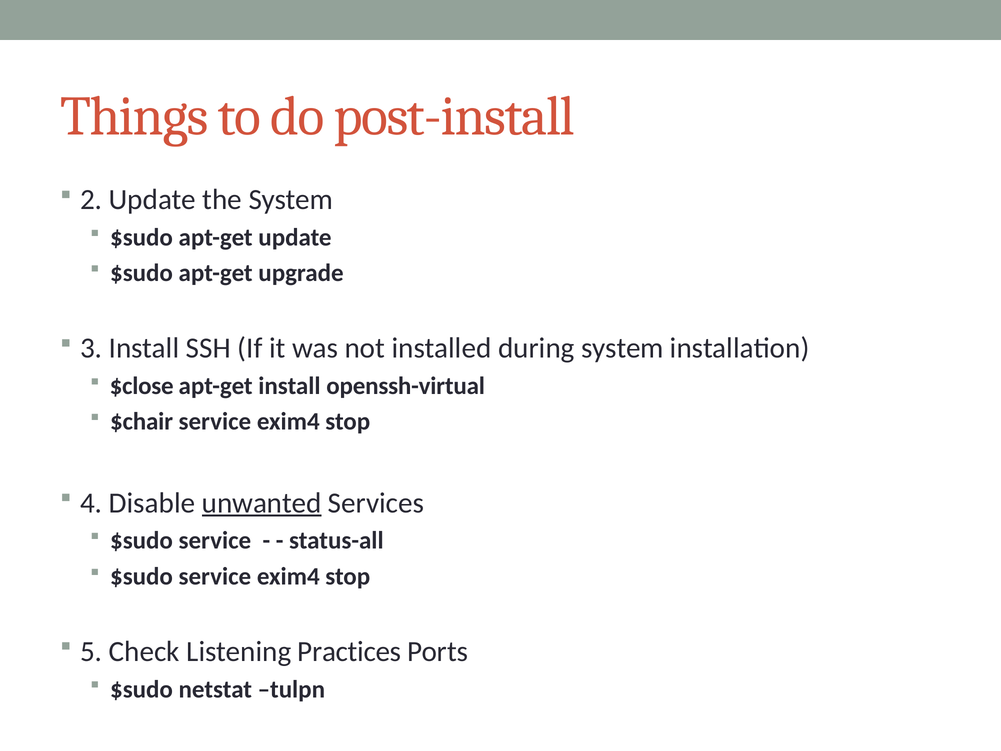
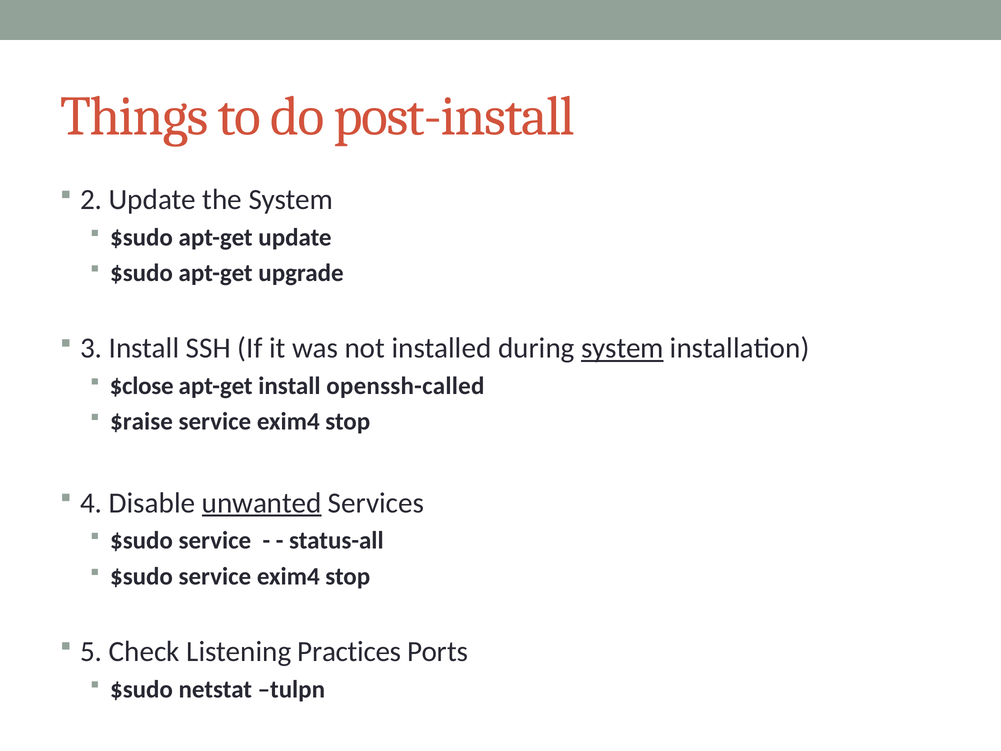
system at (622, 348) underline: none -> present
openssh-virtual: openssh-virtual -> openssh-called
$chair: $chair -> $raise
